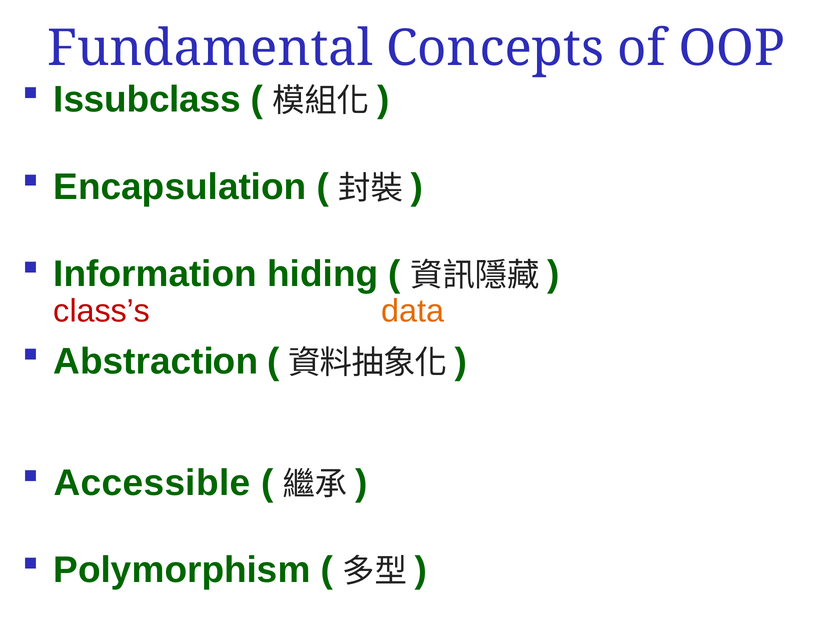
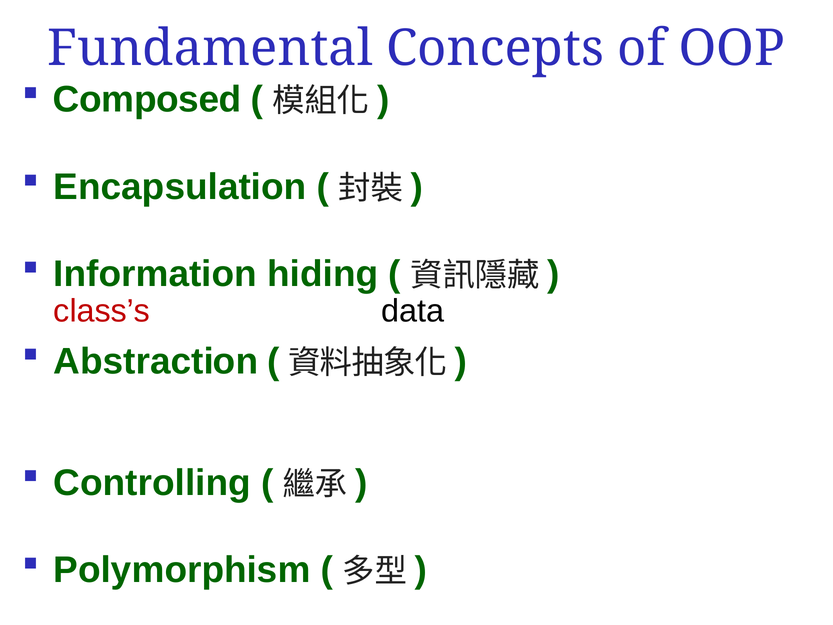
Issubclass: Issubclass -> Composed
data at (413, 311) colour: orange -> black
Accessible: Accessible -> Controlling
